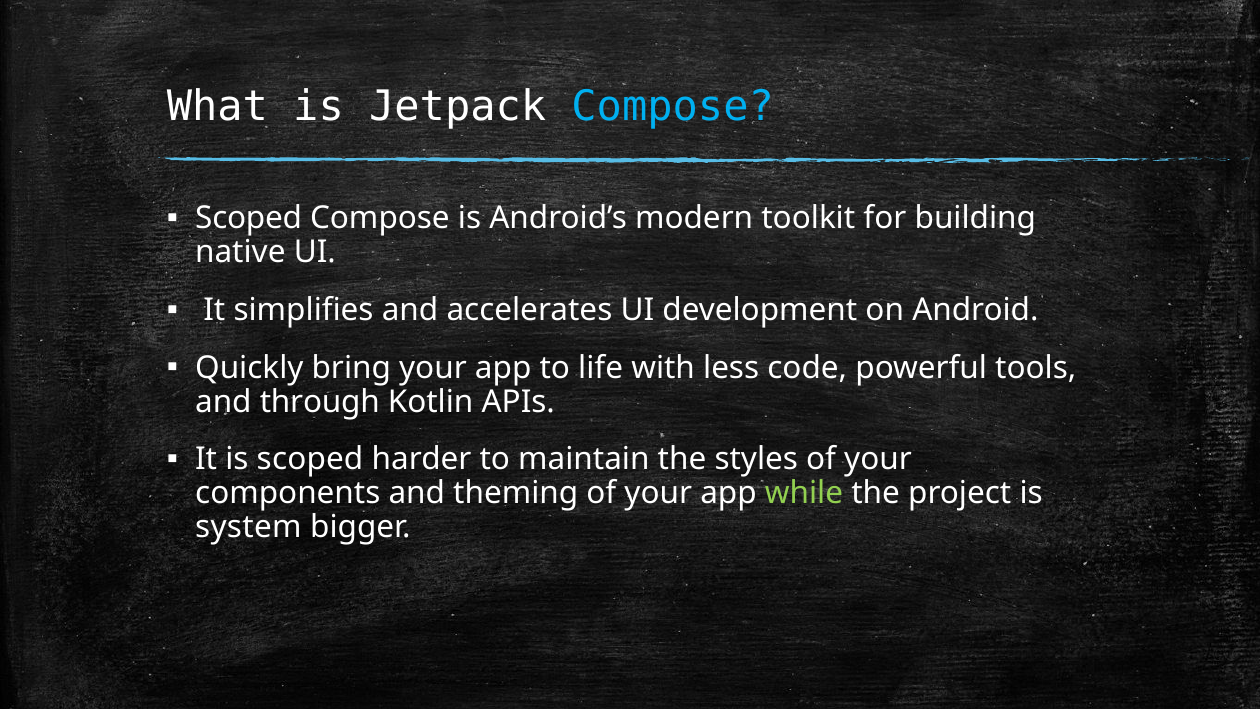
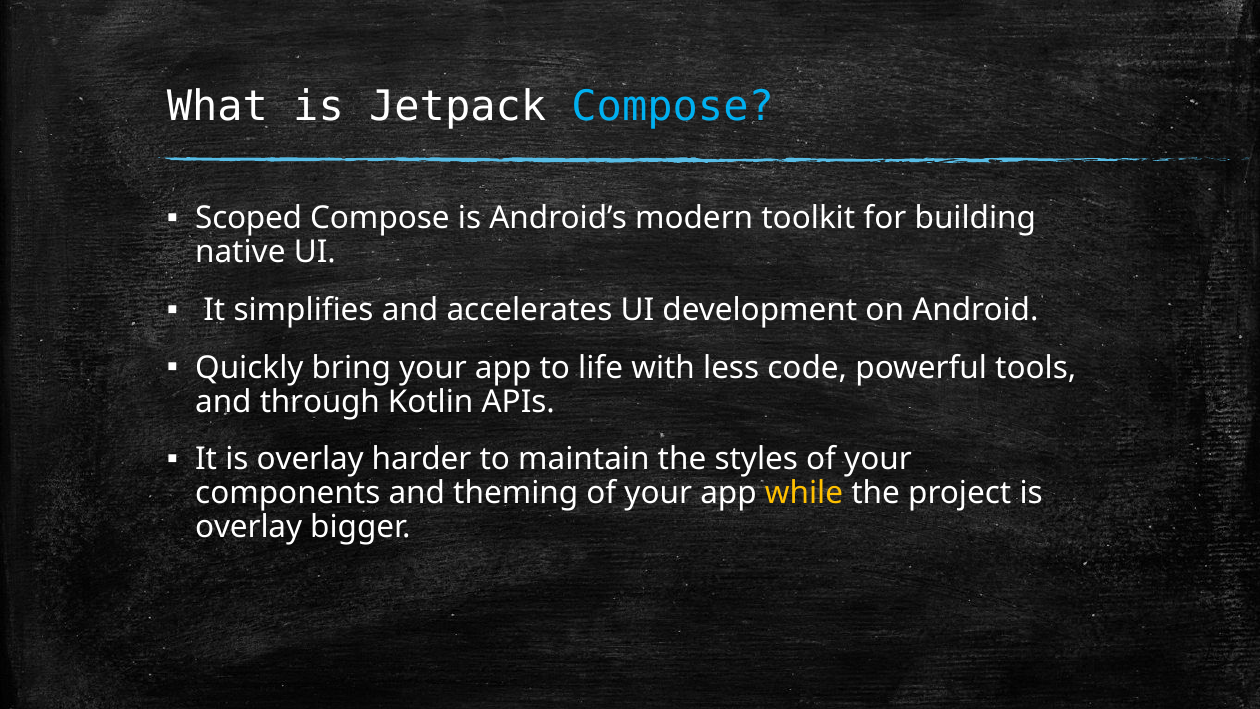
It is scoped: scoped -> overlay
while colour: light green -> yellow
system at (248, 527): system -> overlay
